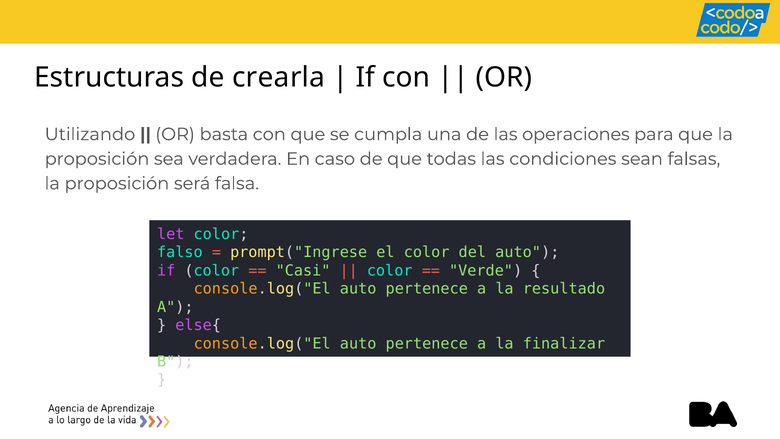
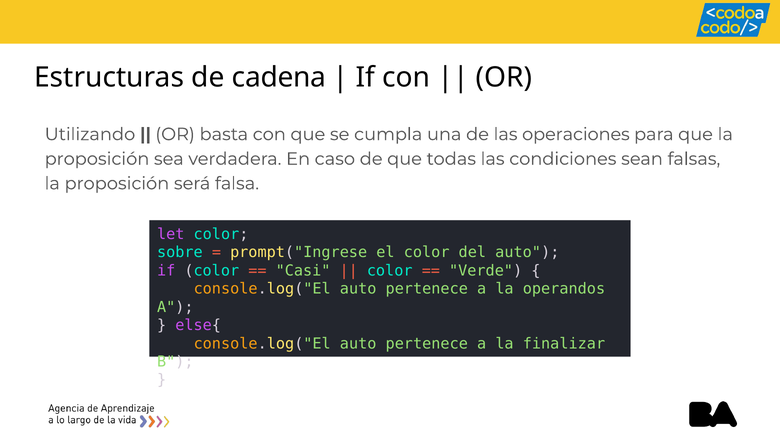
crearla: crearla -> cadena
falso: falso -> sobre
resultado: resultado -> operandos
